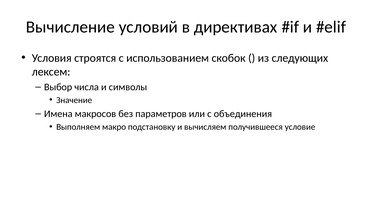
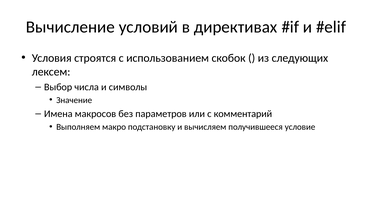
объединения: объединения -> комментарий
